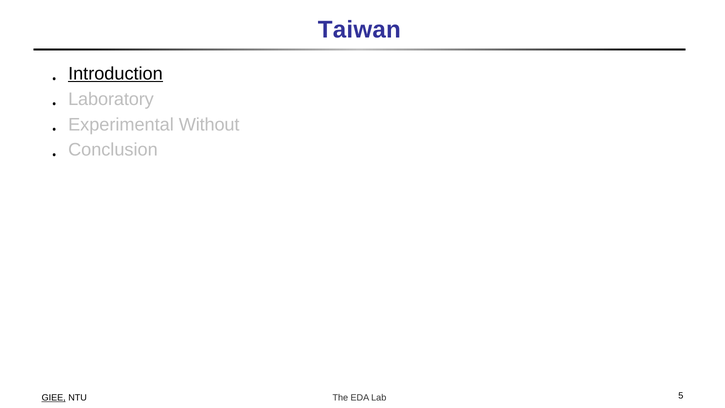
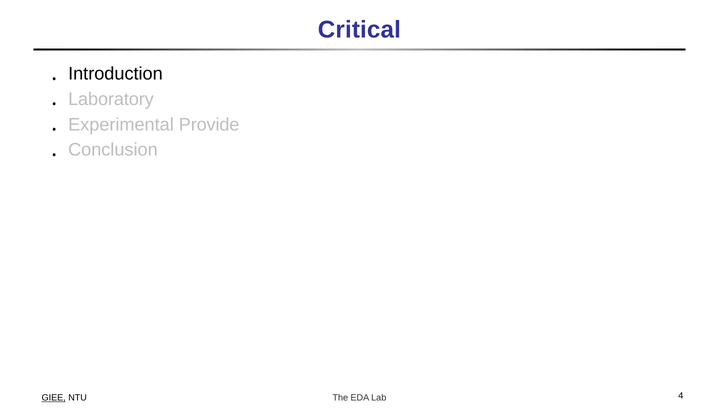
Taiwan: Taiwan -> Critical
Introduction underline: present -> none
Without: Without -> Provide
5: 5 -> 4
